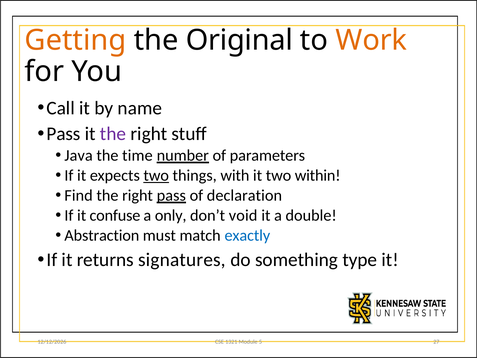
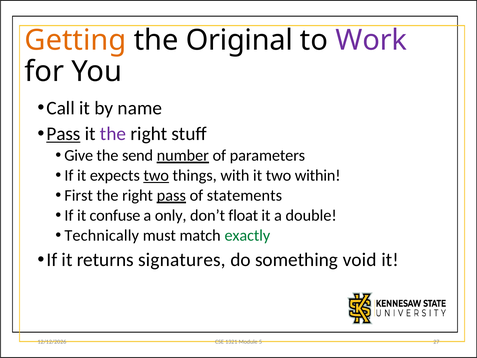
Work colour: orange -> purple
Pass at (63, 134) underline: none -> present
Java: Java -> Give
time: time -> send
Find: Find -> First
declaration: declaration -> statements
void: void -> float
Abstraction: Abstraction -> Technically
exactly colour: blue -> green
type: type -> void
